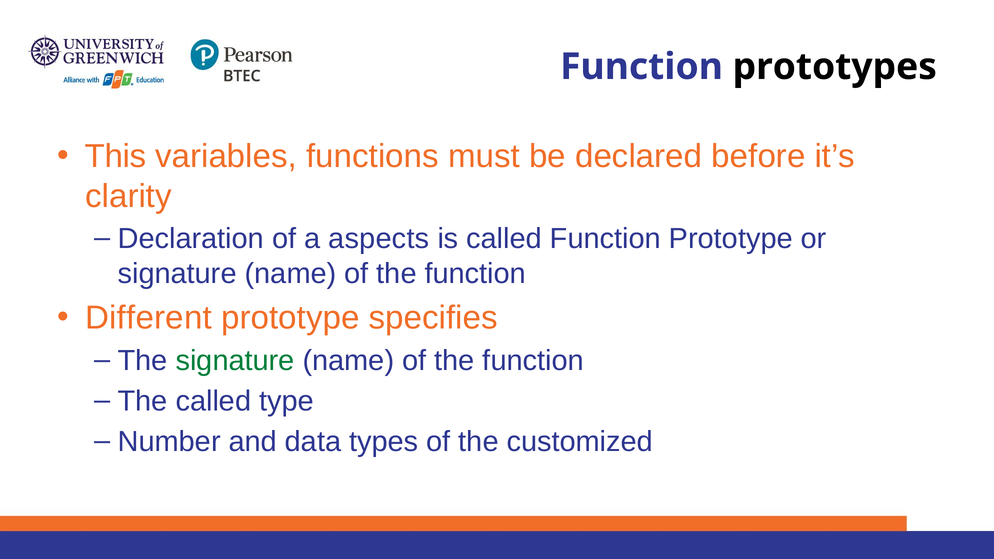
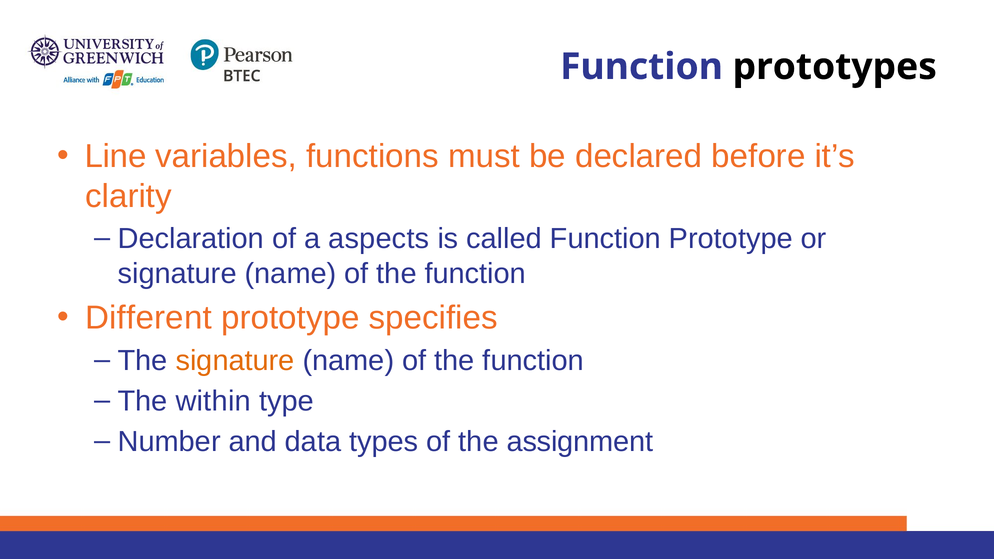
This: This -> Line
signature at (235, 361) colour: green -> orange
The called: called -> within
customized: customized -> assignment
